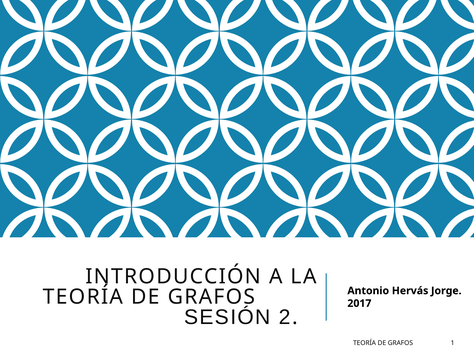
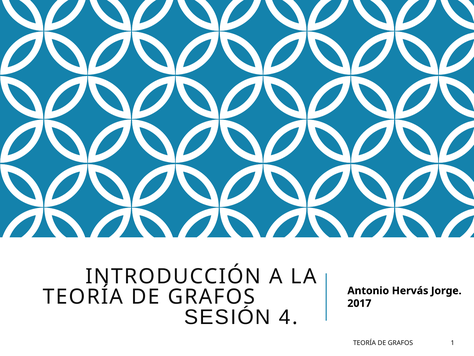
2: 2 -> 4
